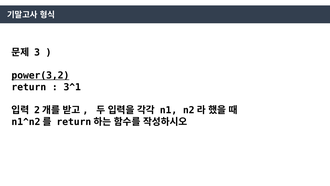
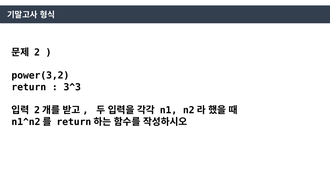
3: 3 -> 2
power(3,2 underline: present -> none
3^1: 3^1 -> 3^3
